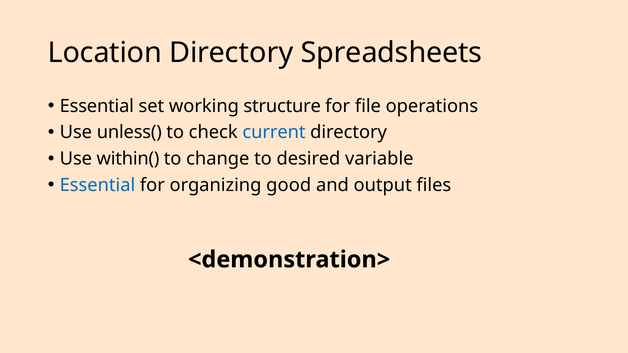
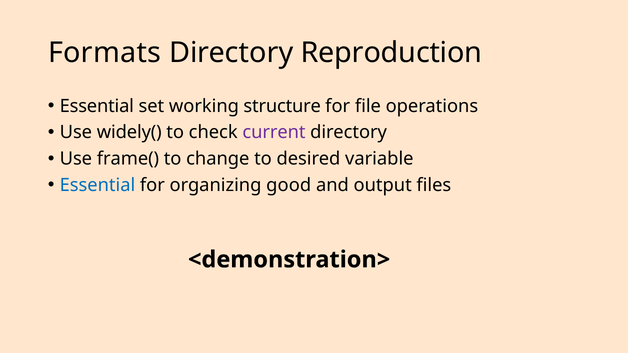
Location: Location -> Formats
Spreadsheets: Spreadsheets -> Reproduction
unless(: unless( -> widely(
current colour: blue -> purple
within(: within( -> frame(
